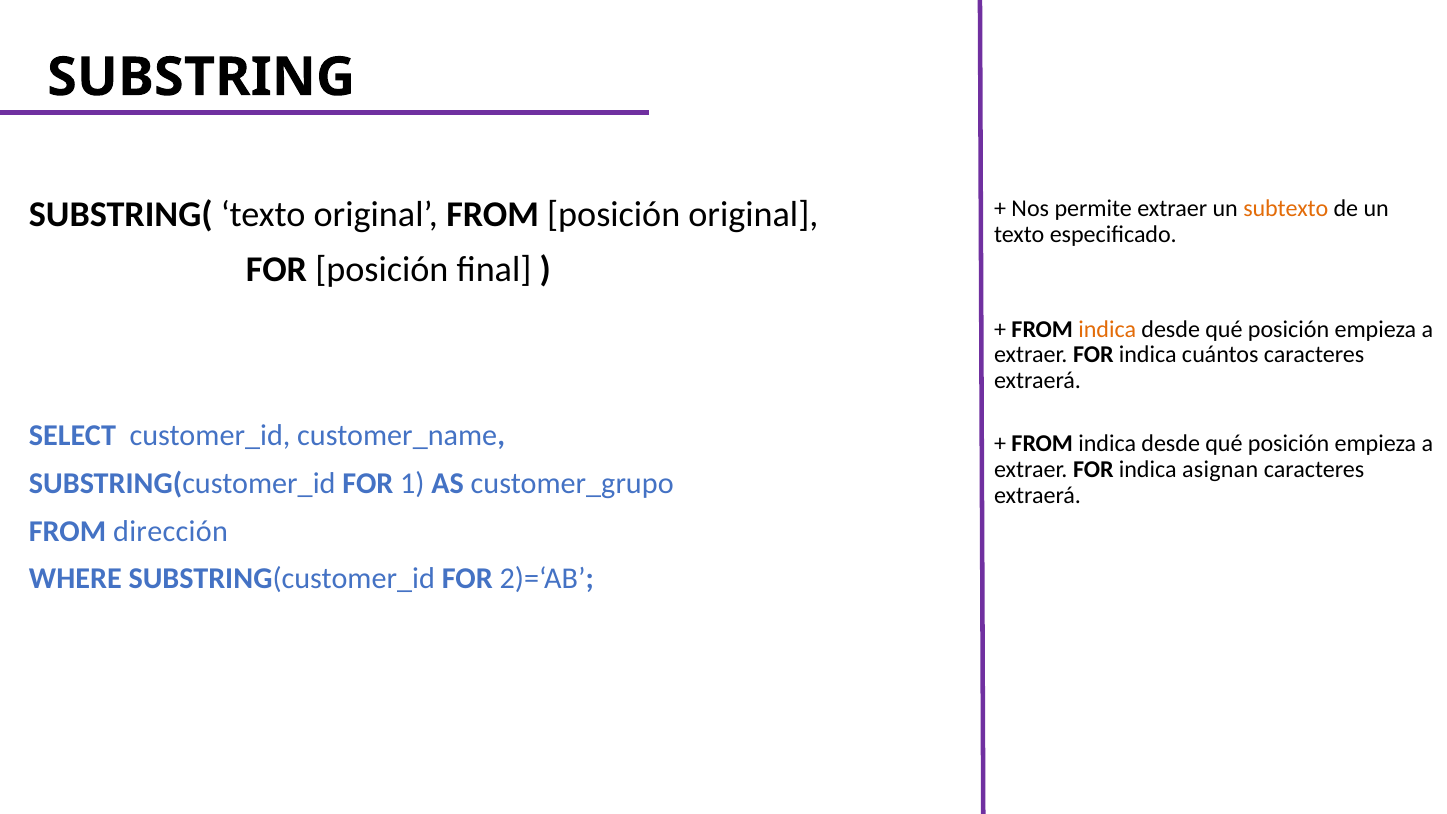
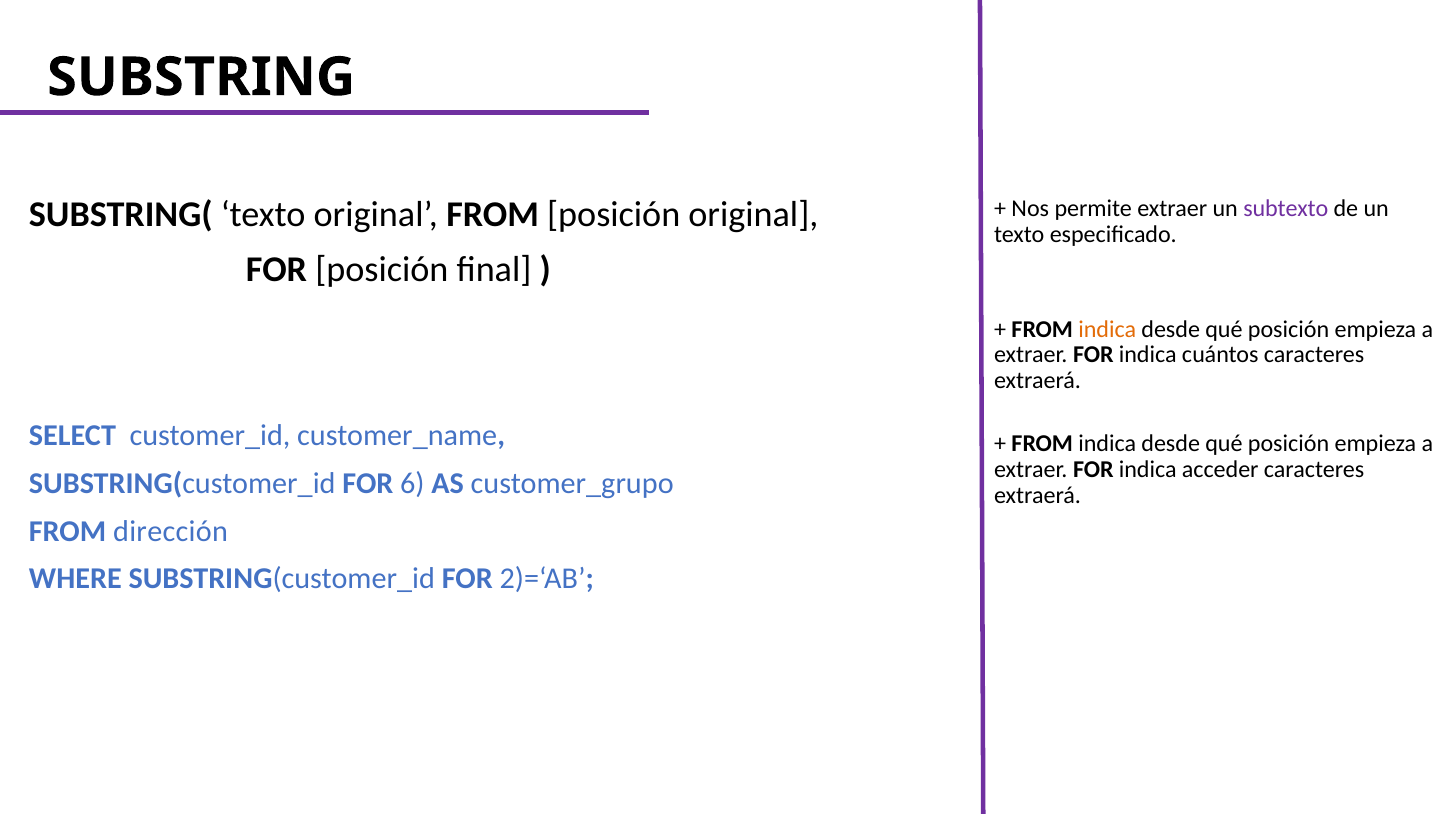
subtexto colour: orange -> purple
asignan: asignan -> acceder
1: 1 -> 6
